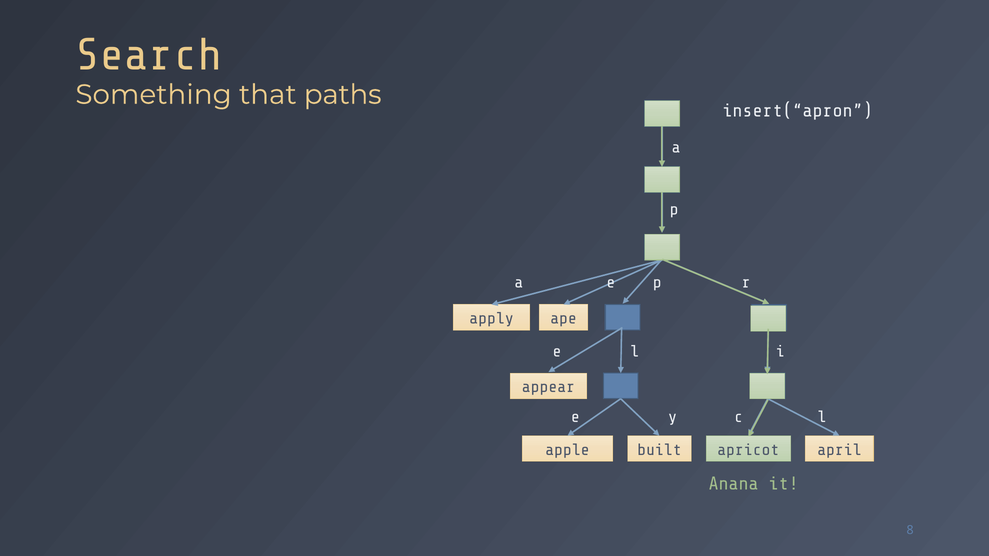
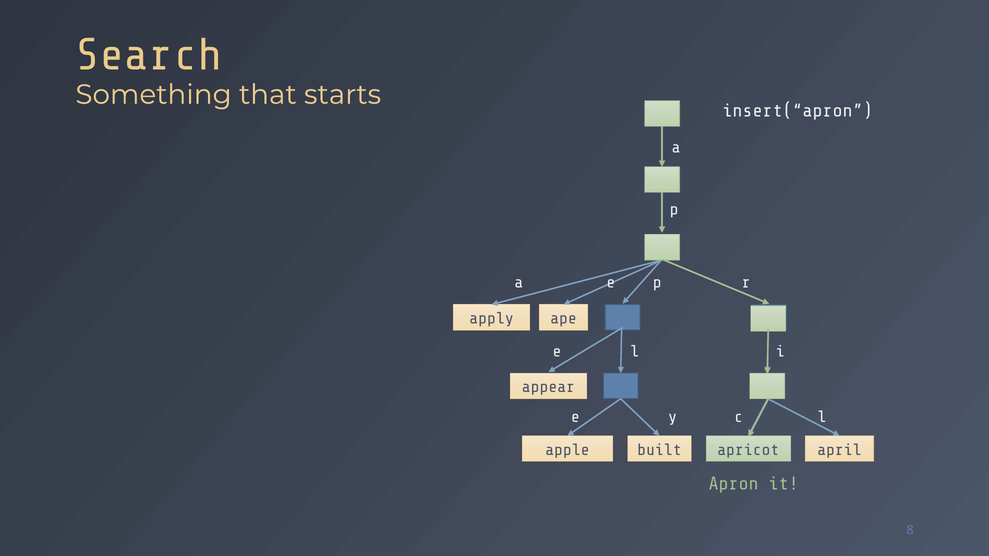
paths: paths -> starts
Anana: Anana -> Apron
